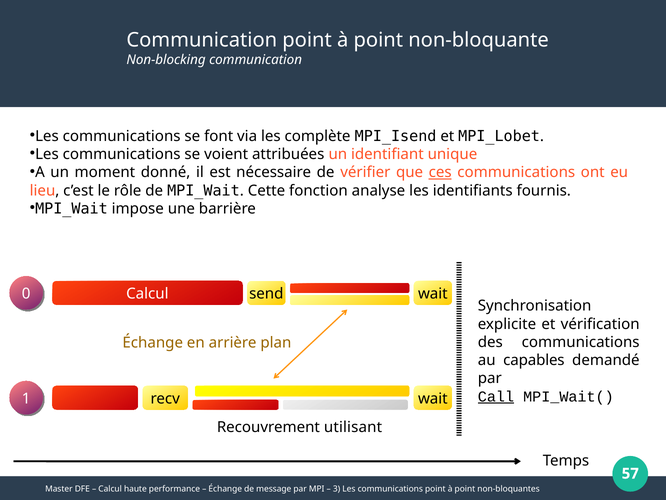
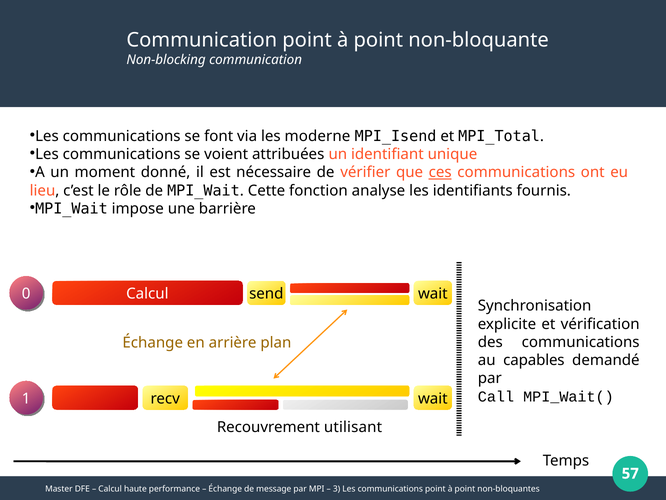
complète: complète -> moderne
MPI_Lobet: MPI_Lobet -> MPI_Total
Call underline: present -> none
